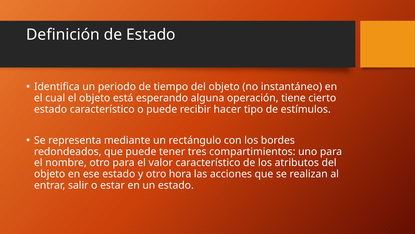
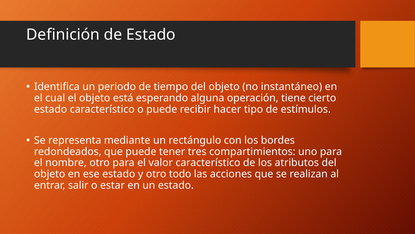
hora: hora -> todo
